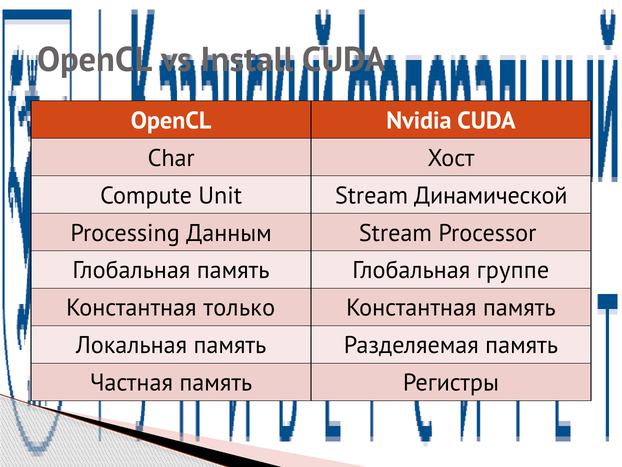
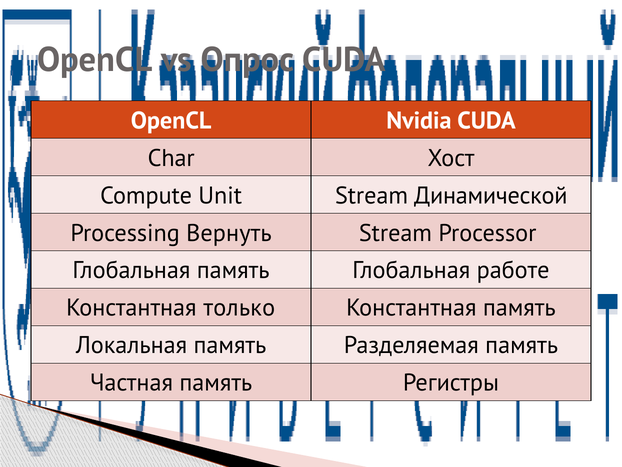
Install: Install -> Опрос
Данным: Данным -> Вернуть
группе: группе -> работе
